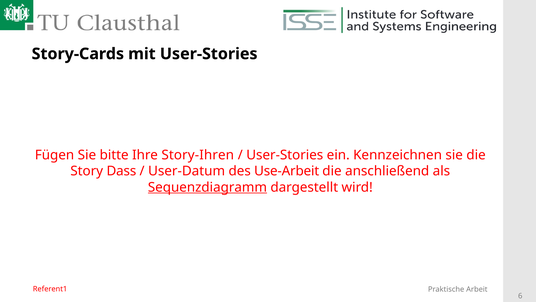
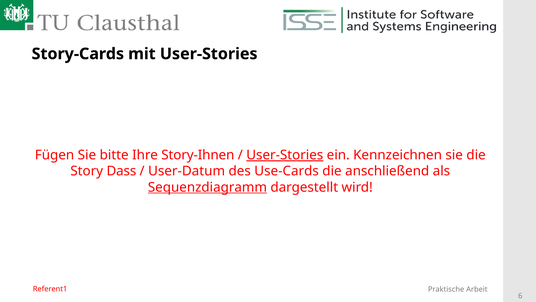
Story-Ihren: Story-Ihren -> Story-Ihnen
User-Stories at (285, 155) underline: none -> present
Use-Arbeit: Use-Arbeit -> Use-Cards
